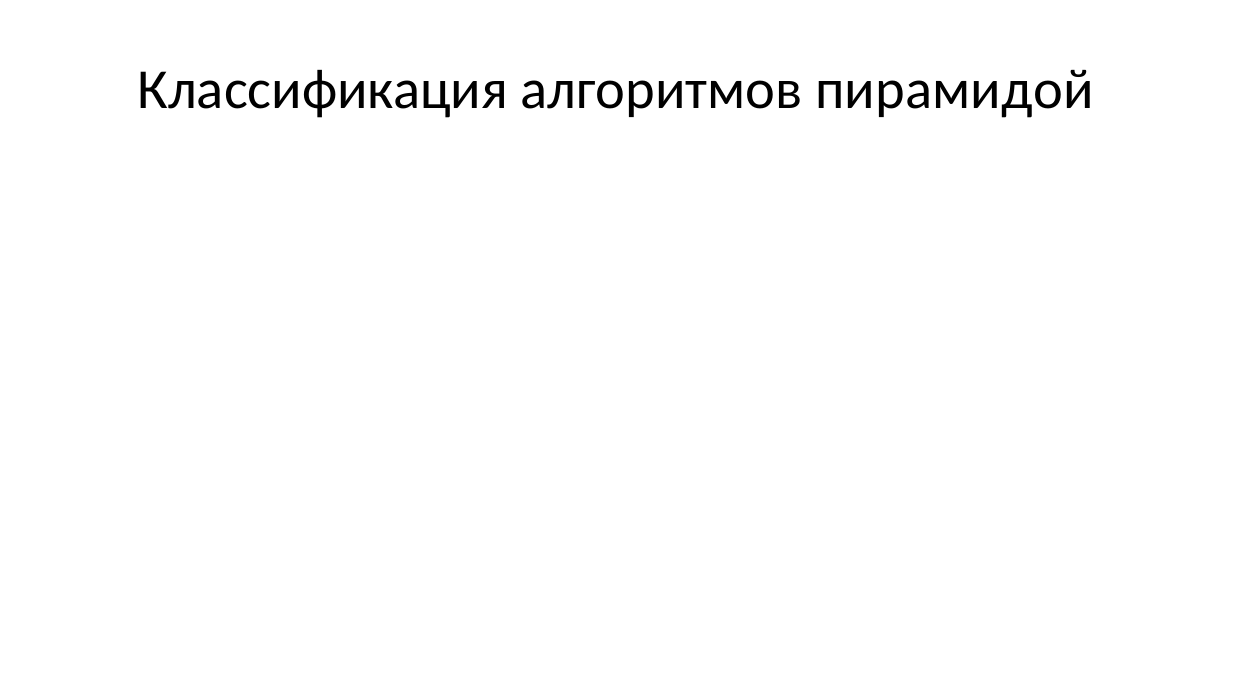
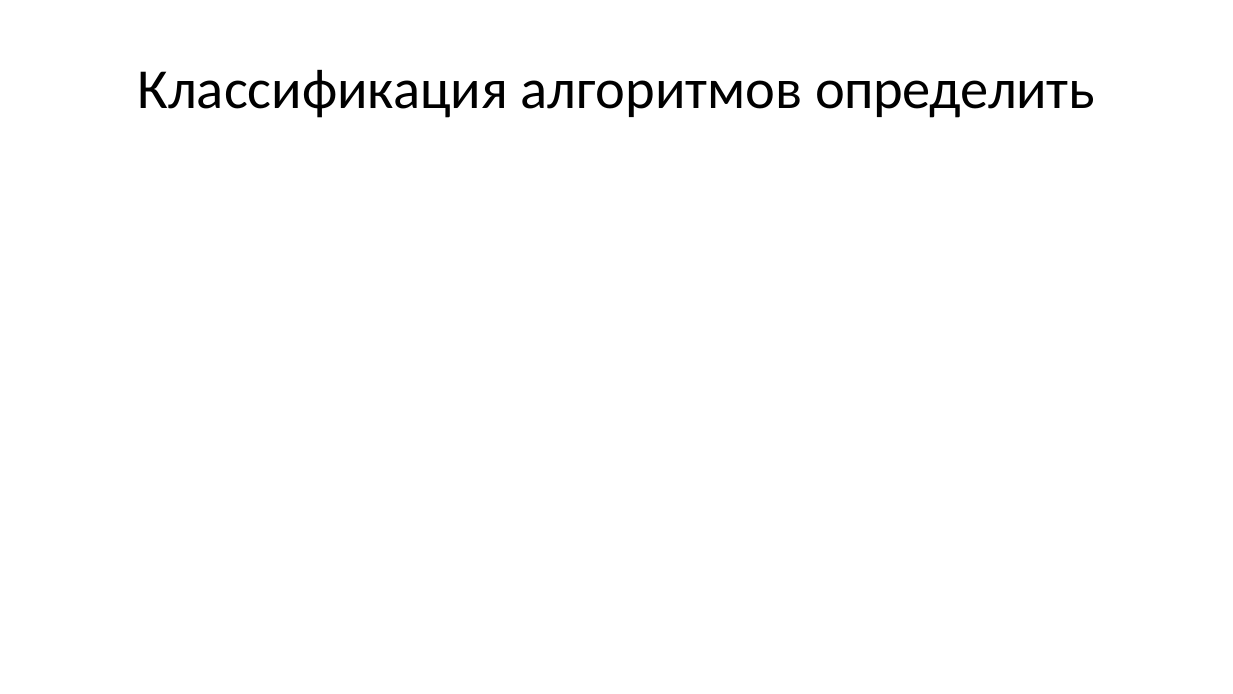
пирамидой: пирамидой -> определить
